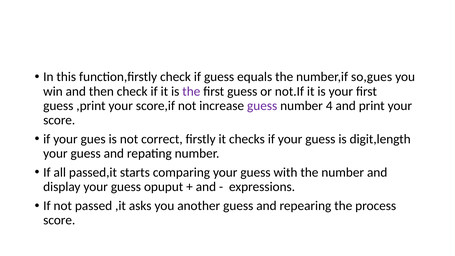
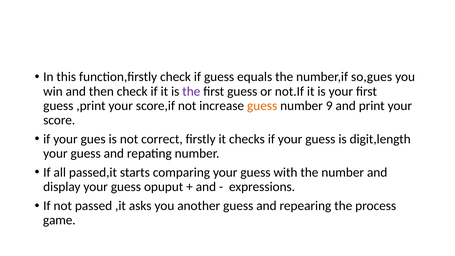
guess at (262, 106) colour: purple -> orange
4: 4 -> 9
score at (59, 220): score -> game
